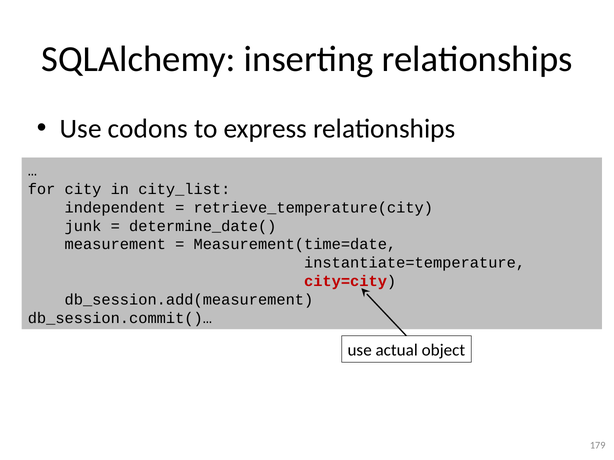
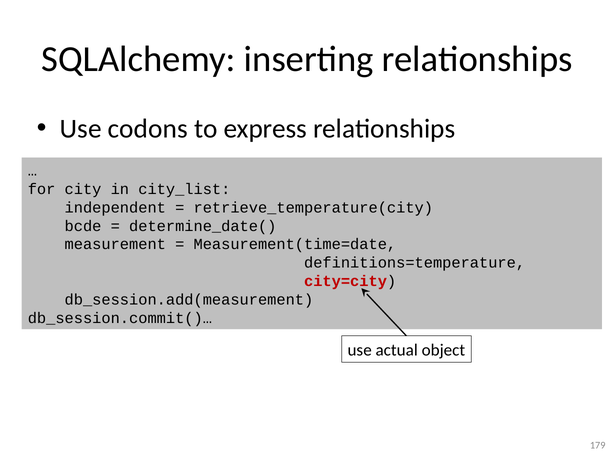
junk: junk -> bcde
instantiate=temperature: instantiate=temperature -> definitions=temperature
